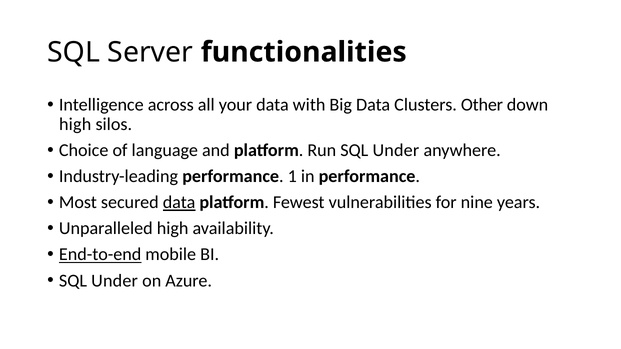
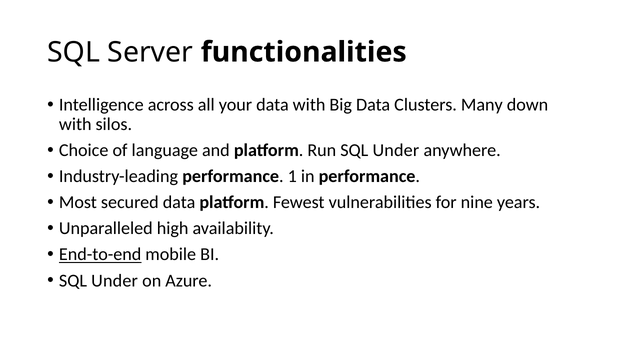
Other: Other -> Many
high at (75, 125): high -> with
data at (179, 203) underline: present -> none
